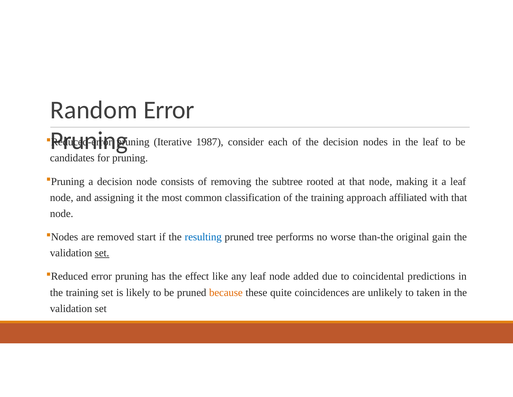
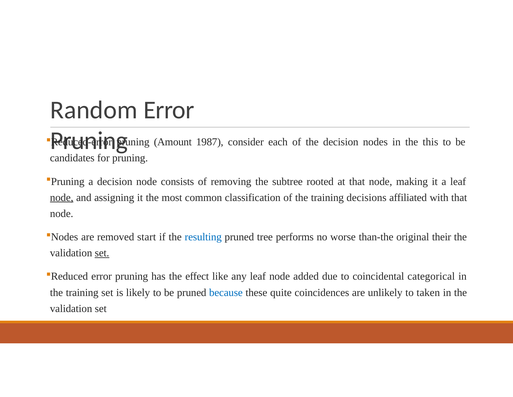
Iterative: Iterative -> Amount
the leaf: leaf -> this
node at (62, 197) underline: none -> present
approach: approach -> decisions
gain: gain -> their
predictions: predictions -> categorical
because colour: orange -> blue
